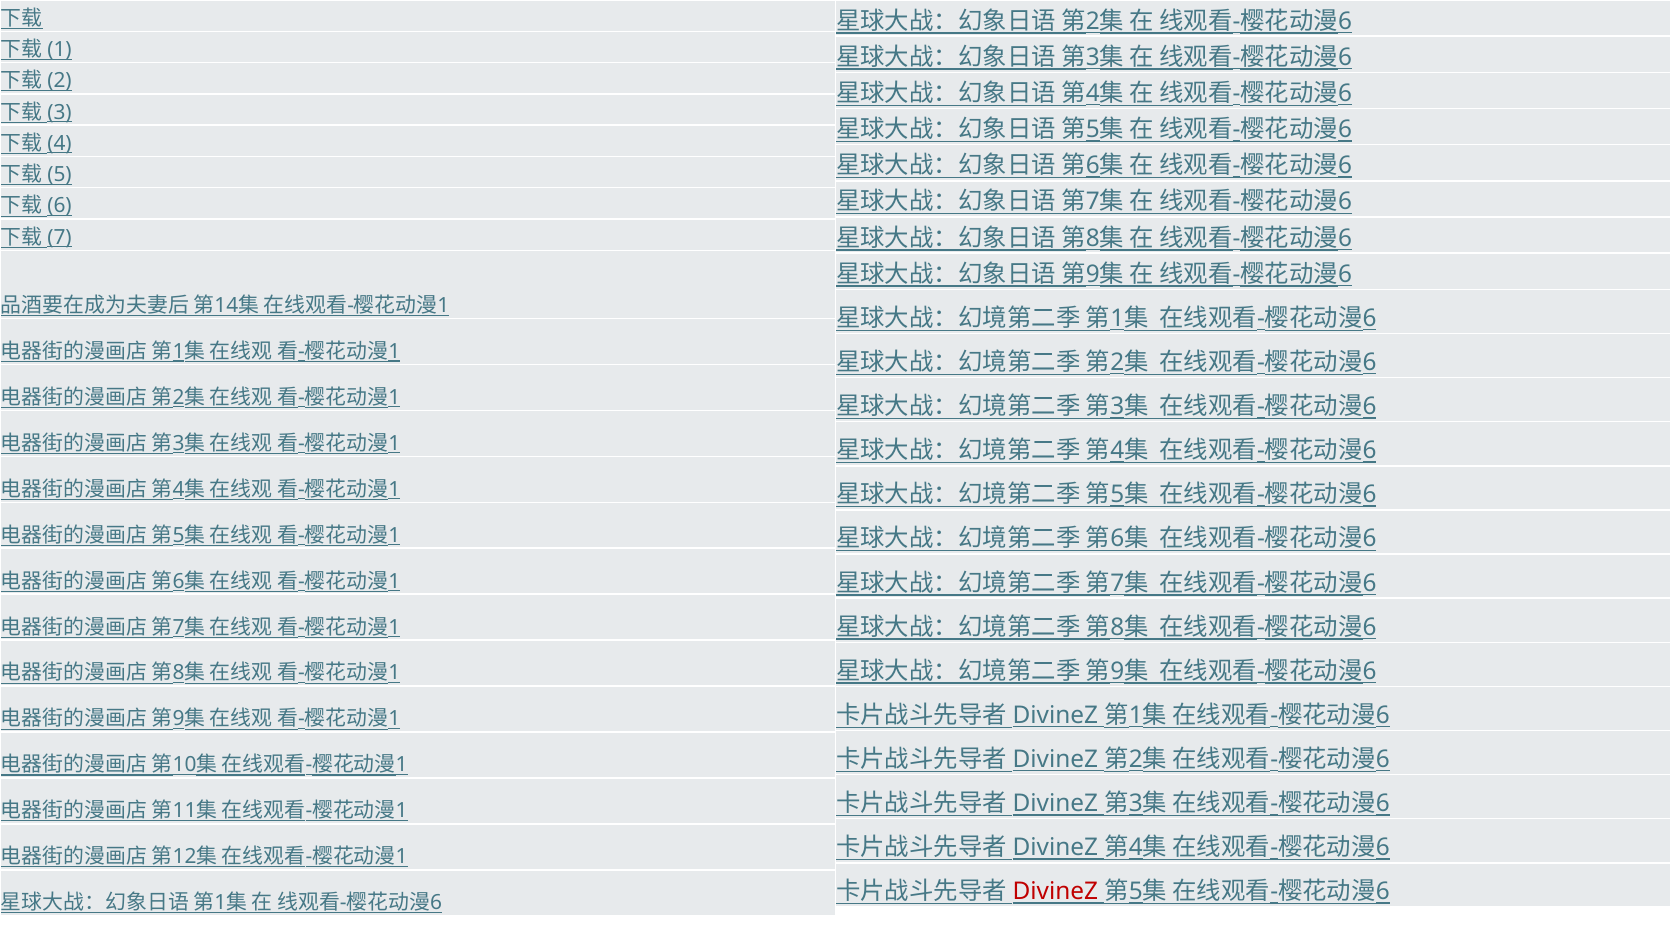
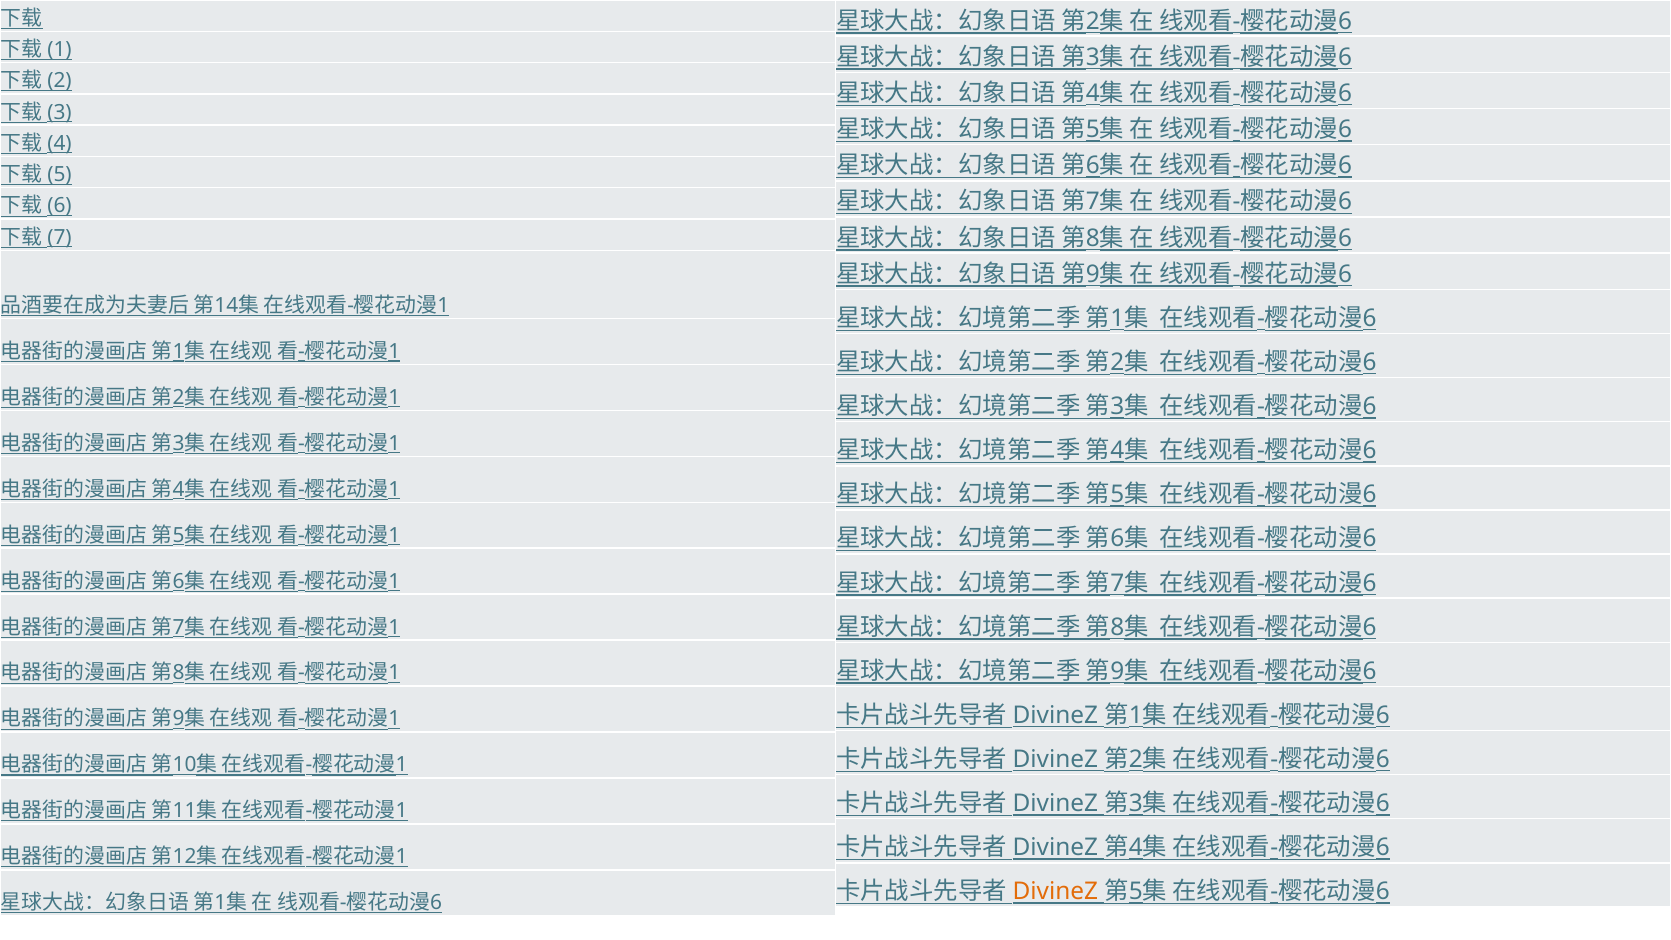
DivineZ at (1055, 892) colour: red -> orange
